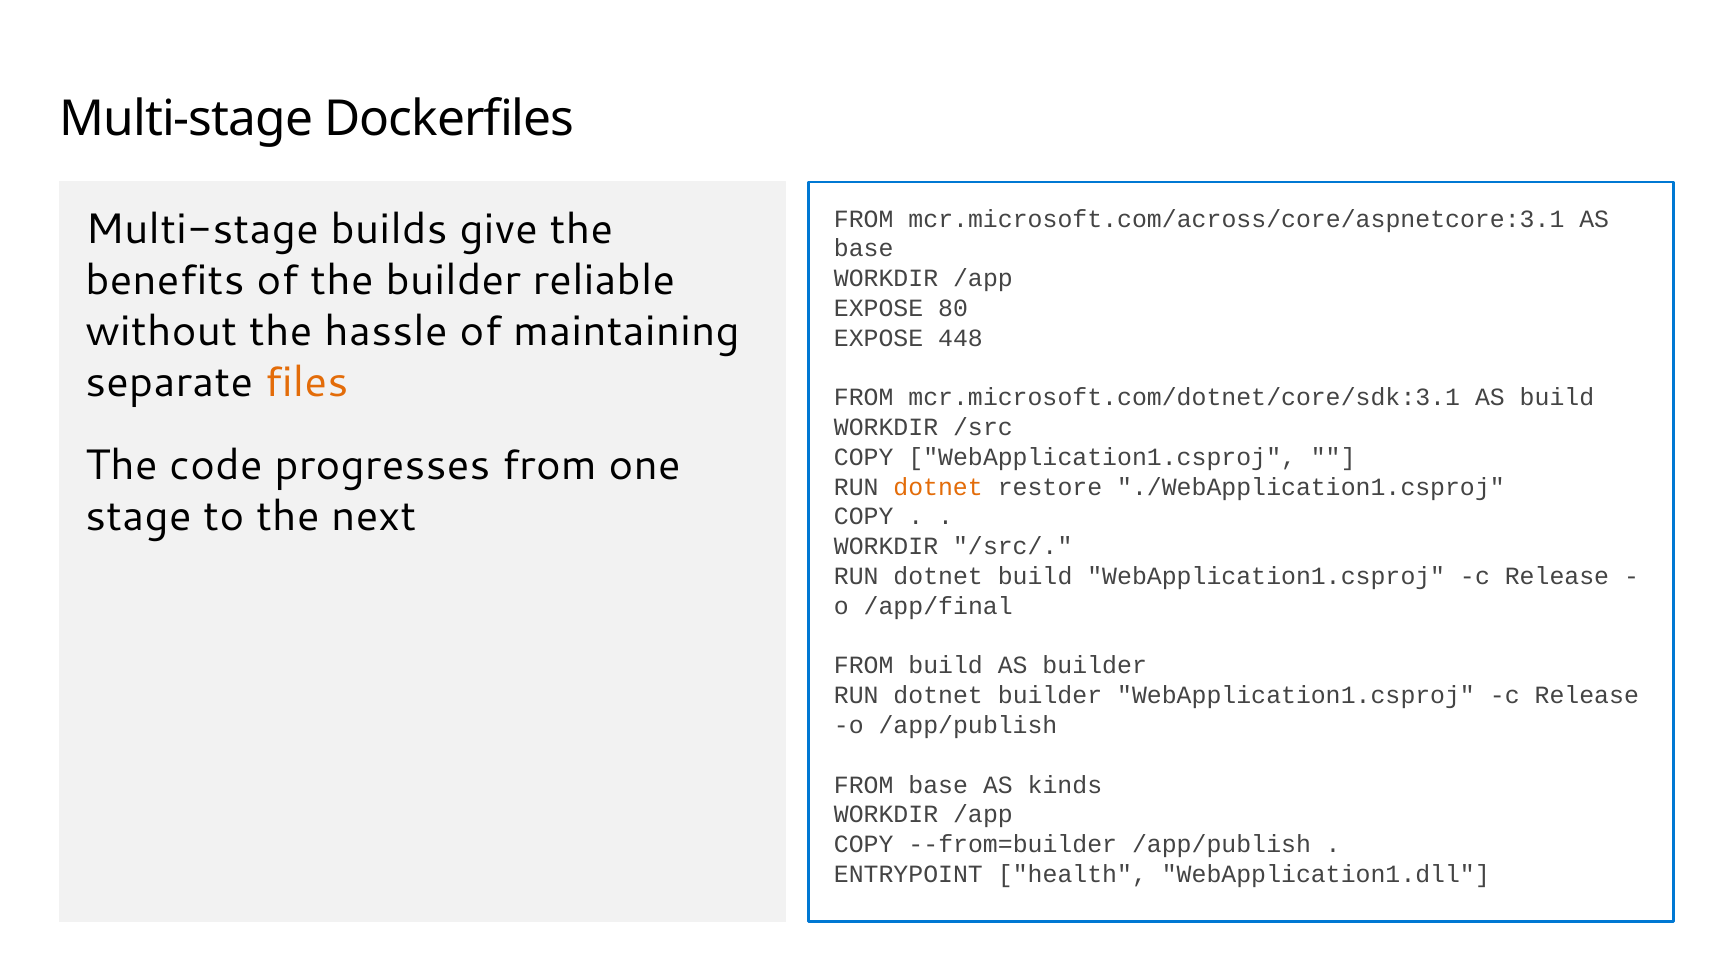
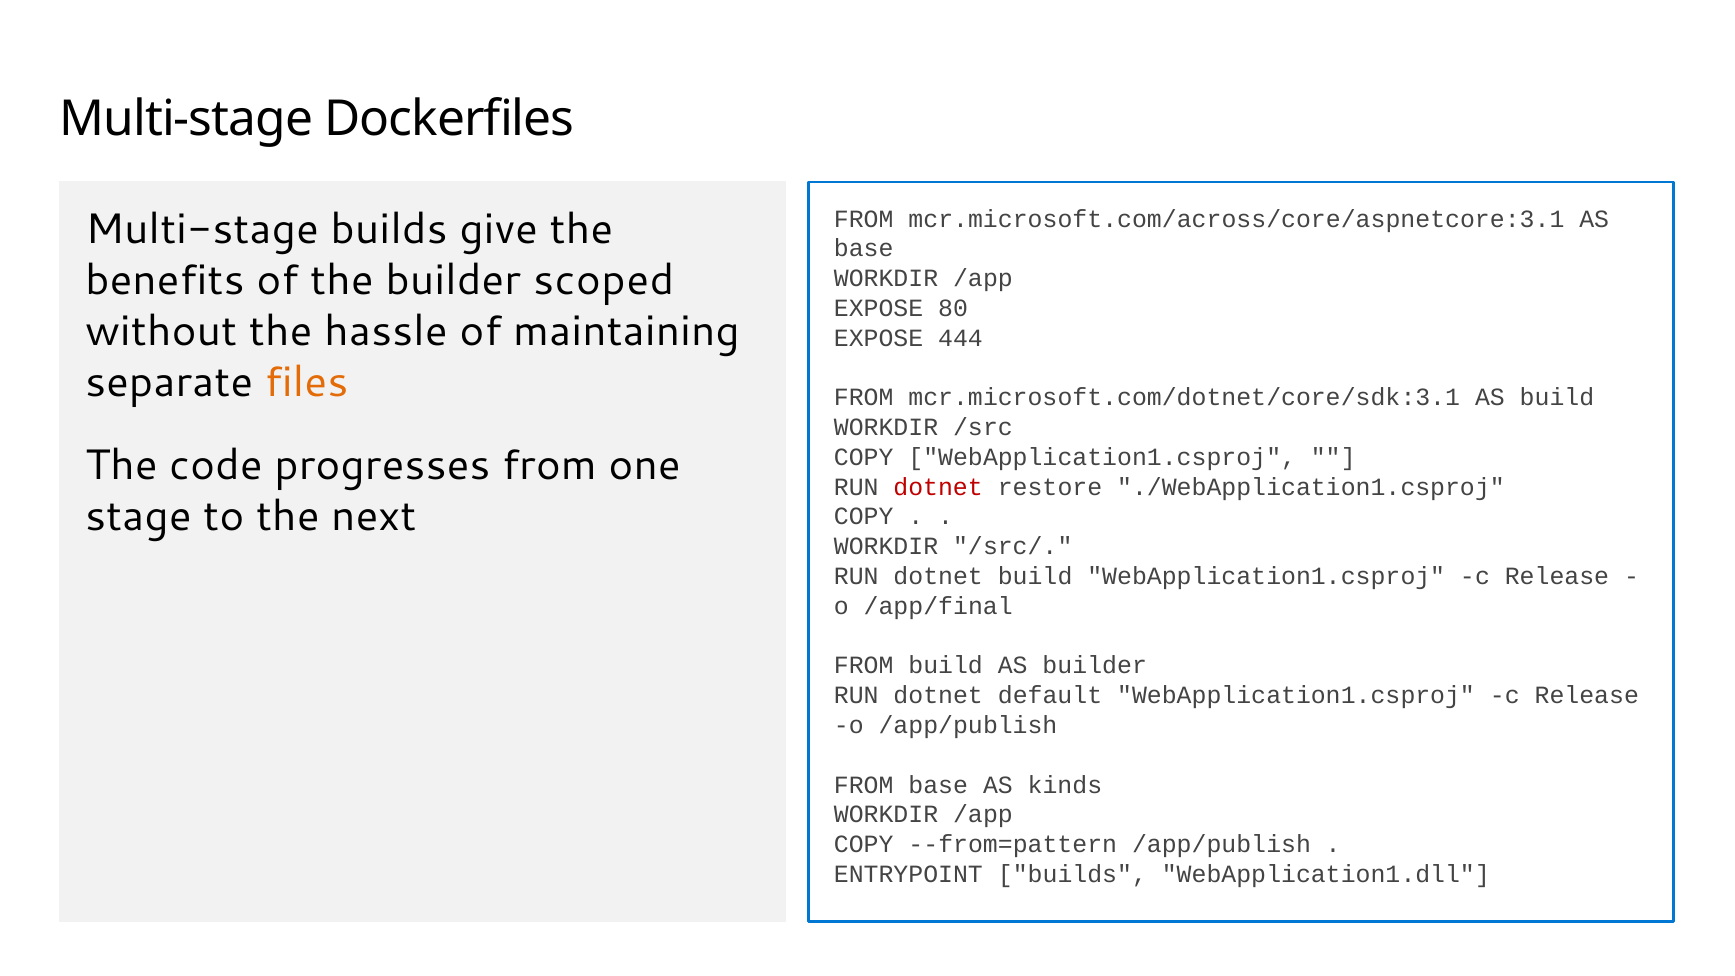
reliable: reliable -> scoped
448: 448 -> 444
dotnet at (938, 487) colour: orange -> red
dotnet builder: builder -> default
--from=builder: --from=builder -> --from=pattern
ENTRYPOINT health: health -> builds
